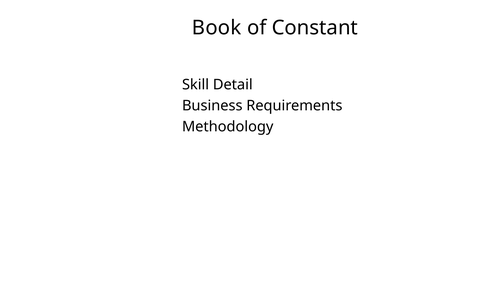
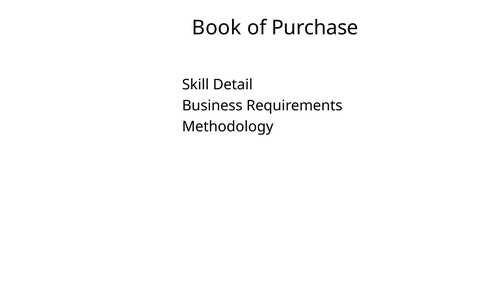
Constant: Constant -> Purchase
